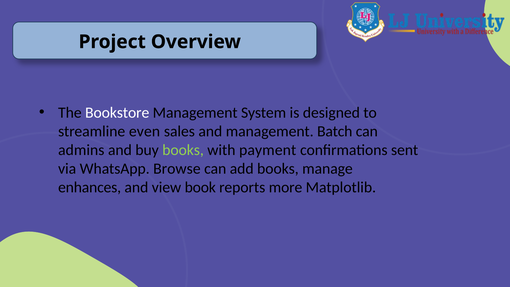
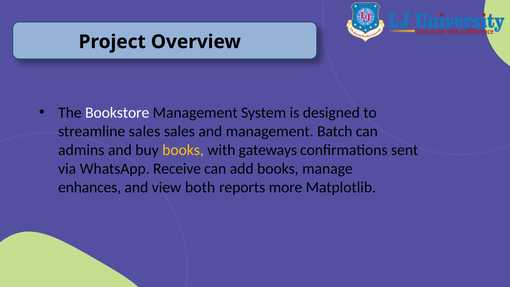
streamline even: even -> sales
books at (183, 150) colour: light green -> yellow
payment: payment -> gateways
Browse: Browse -> Receive
book: book -> both
